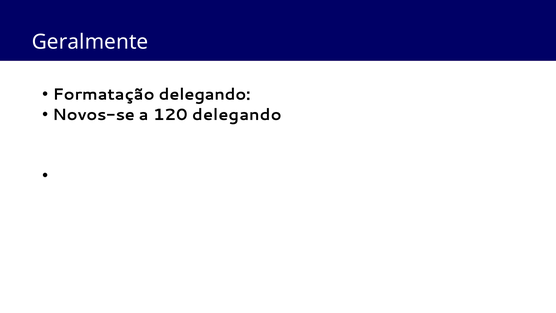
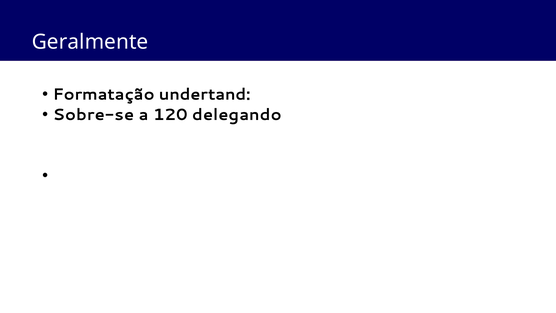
Formatação delegando: delegando -> undertand
Novos-se: Novos-se -> Sobre-se
